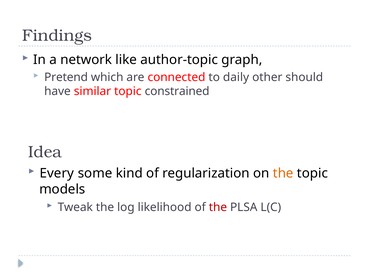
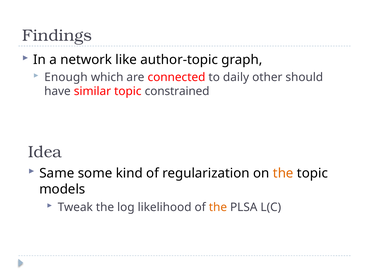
Pretend: Pretend -> Enough
Every: Every -> Same
the at (218, 208) colour: red -> orange
